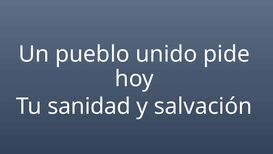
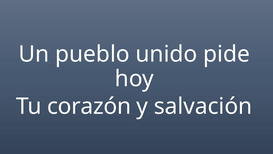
sanidad: sanidad -> corazón
